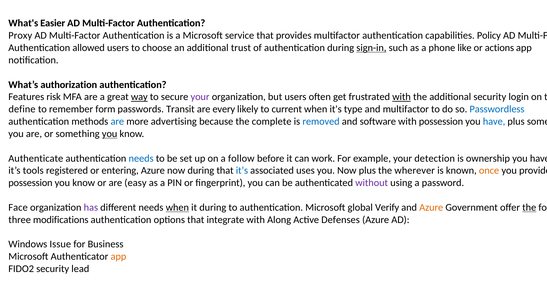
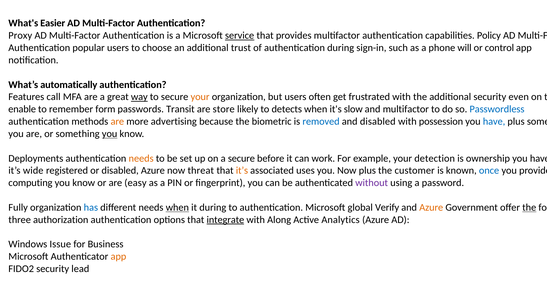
service underline: none -> present
allowed: allowed -> popular
sign-in underline: present -> none
like: like -> will
actions: actions -> control
authorization: authorization -> automatically
risk: risk -> call
your at (200, 97) colour: purple -> orange
with at (402, 97) underline: present -> none
login: login -> even
define: define -> enable
every: every -> store
current: current -> detects
type: type -> slow
are at (117, 122) colour: blue -> orange
complete: complete -> biometric
and software: software -> disabled
Authenticate: Authenticate -> Deployments
needs at (141, 159) colour: blue -> orange
a follow: follow -> secure
tools: tools -> wide
or entering: entering -> disabled
now during: during -> threat
it’s at (242, 171) colour: blue -> orange
wherever: wherever -> customer
once at (489, 171) colour: orange -> blue
possession at (30, 183): possession -> computing
Face: Face -> Fully
has colour: purple -> blue
modifications: modifications -> authorization
integrate underline: none -> present
Defenses: Defenses -> Analytics
